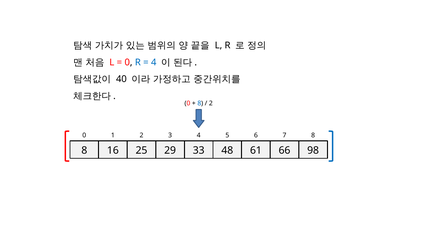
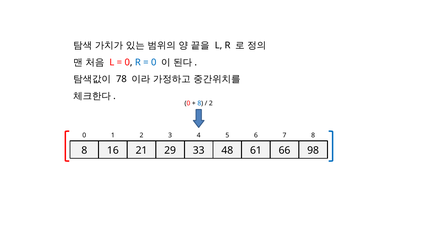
4 at (154, 62): 4 -> 0
40: 40 -> 78
25: 25 -> 21
